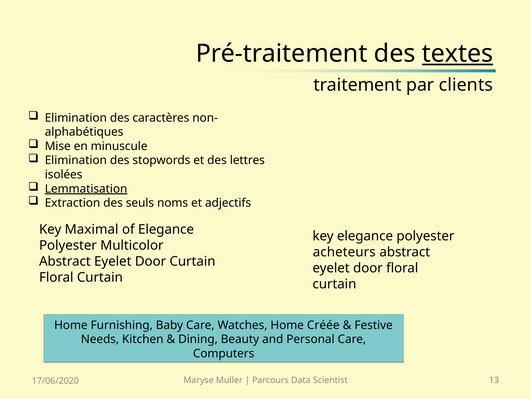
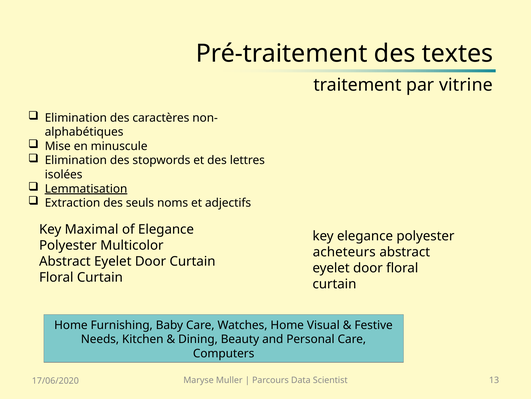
textes underline: present -> none
clients: clients -> vitrine
Créée: Créée -> Visual
